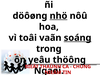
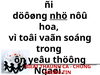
soáng underline: present -> none
